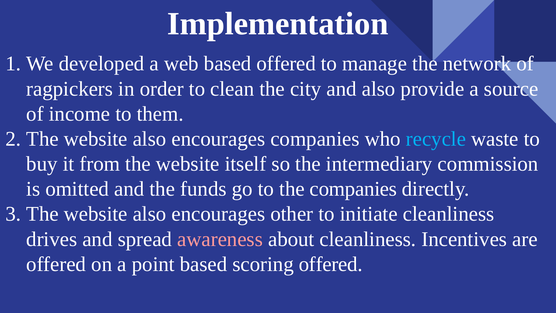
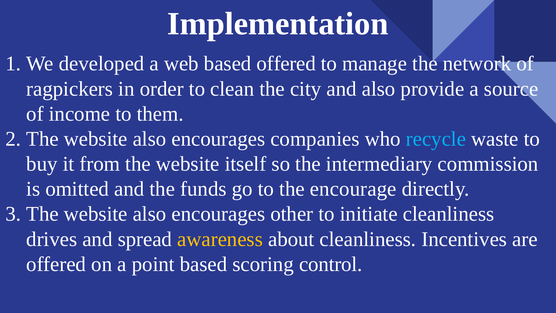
the companies: companies -> encourage
awareness colour: pink -> yellow
scoring offered: offered -> control
